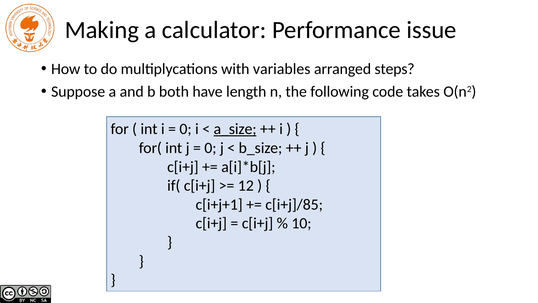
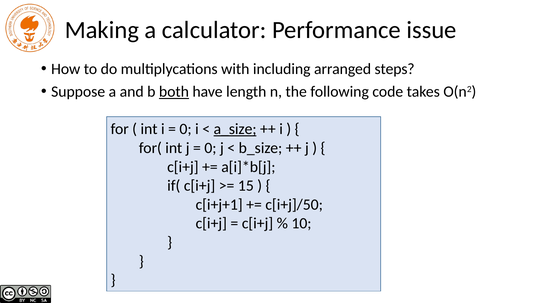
variables: variables -> including
both underline: none -> present
12: 12 -> 15
c[i+j]/85: c[i+j]/85 -> c[i+j]/50
